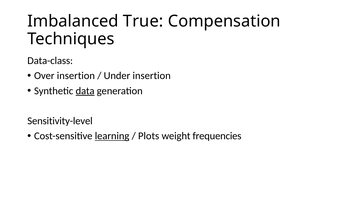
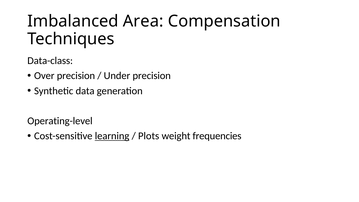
True: True -> Area
Over insertion: insertion -> precision
Under insertion: insertion -> precision
data underline: present -> none
Sensitivity-level: Sensitivity-level -> Operating-level
